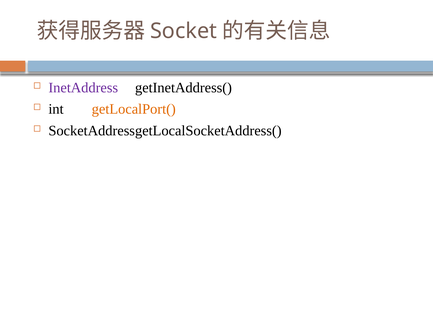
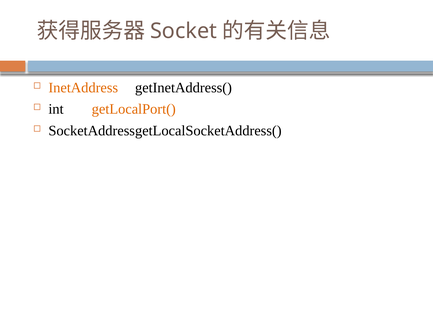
InetAddress colour: purple -> orange
